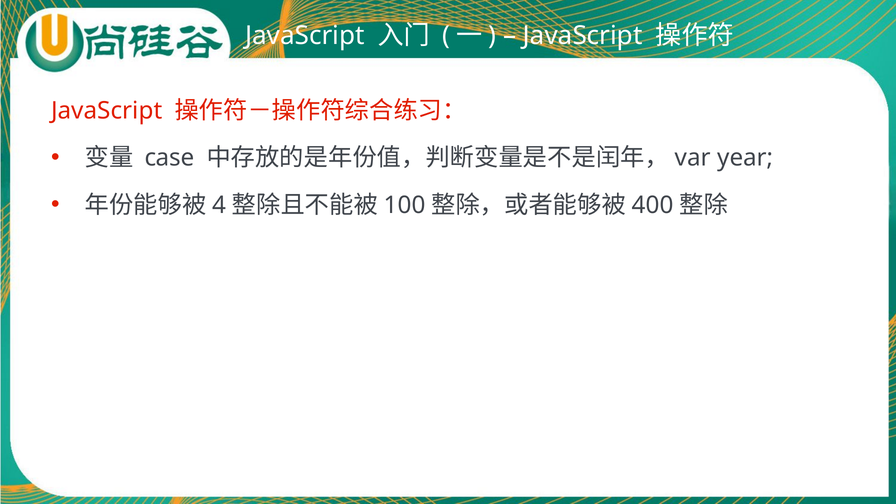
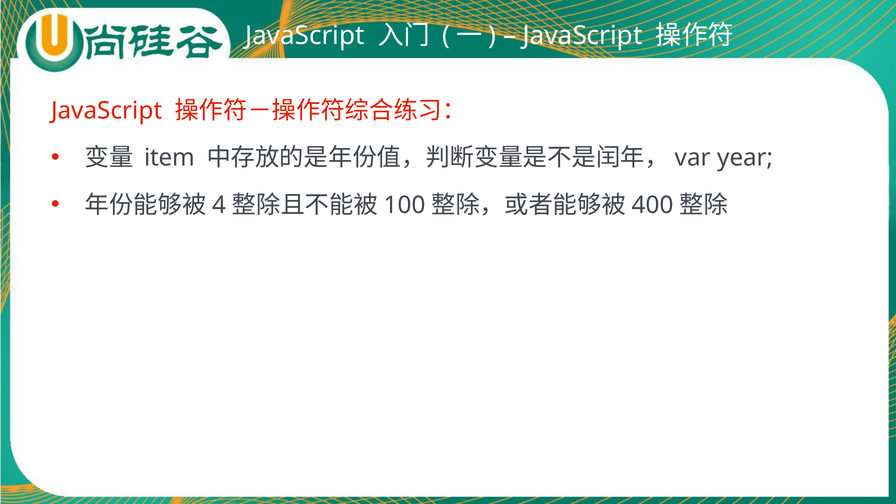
case: case -> item
